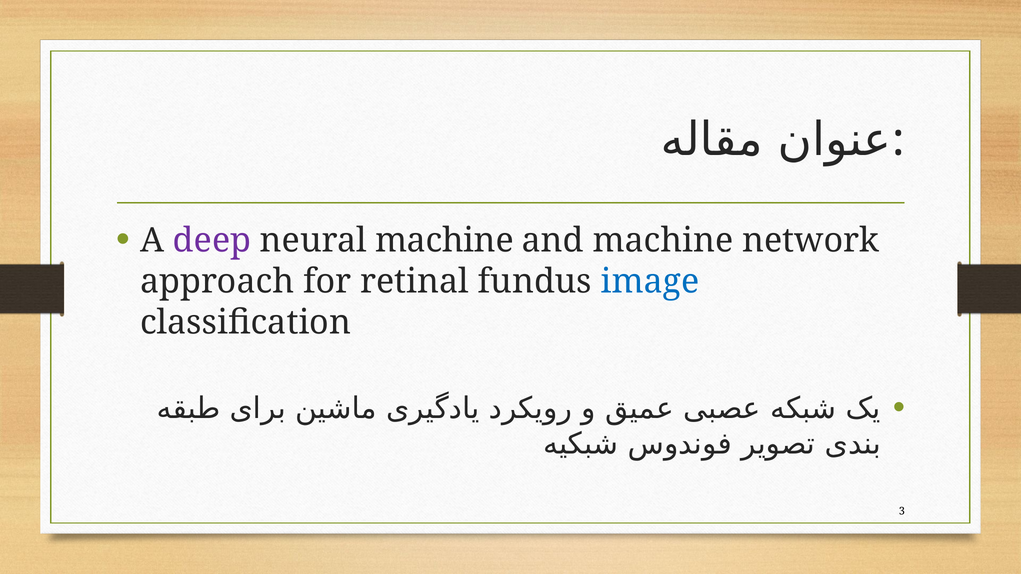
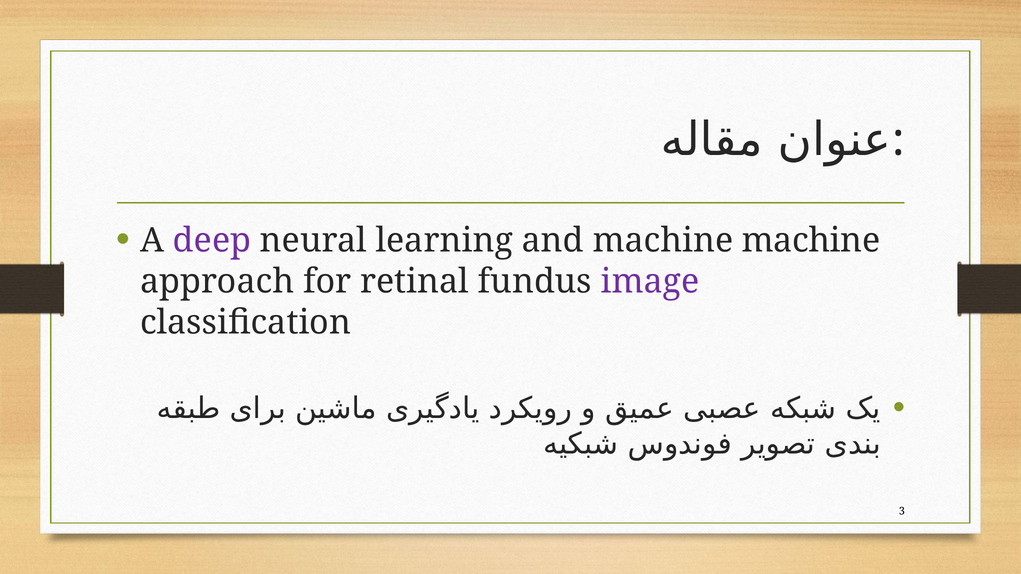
neural machine: machine -> learning
machine network: network -> machine
image colour: blue -> purple
